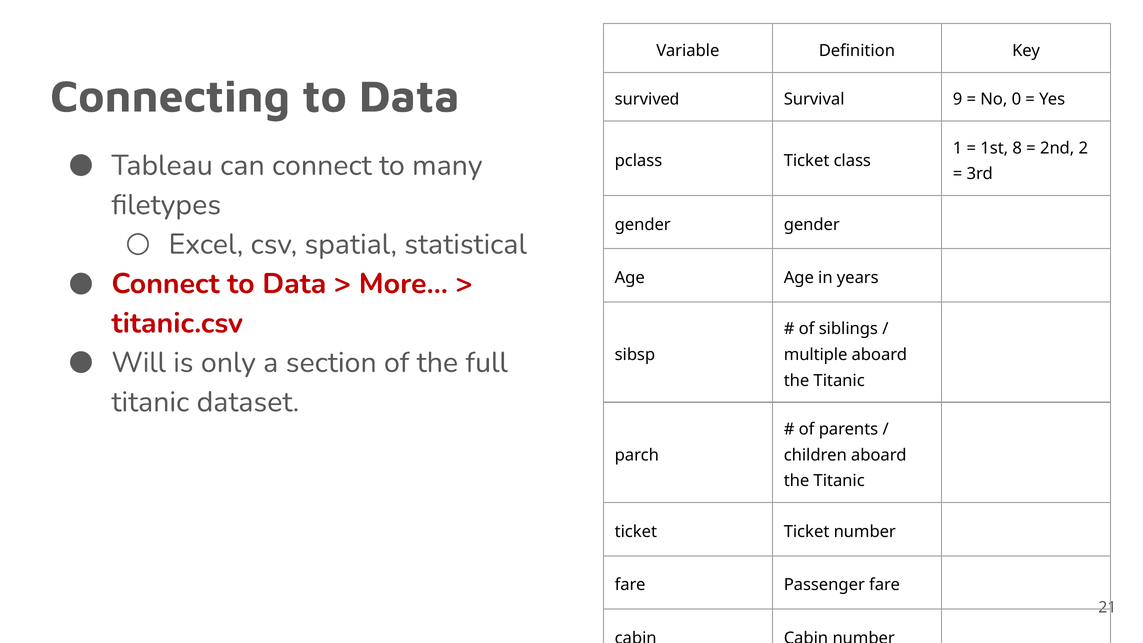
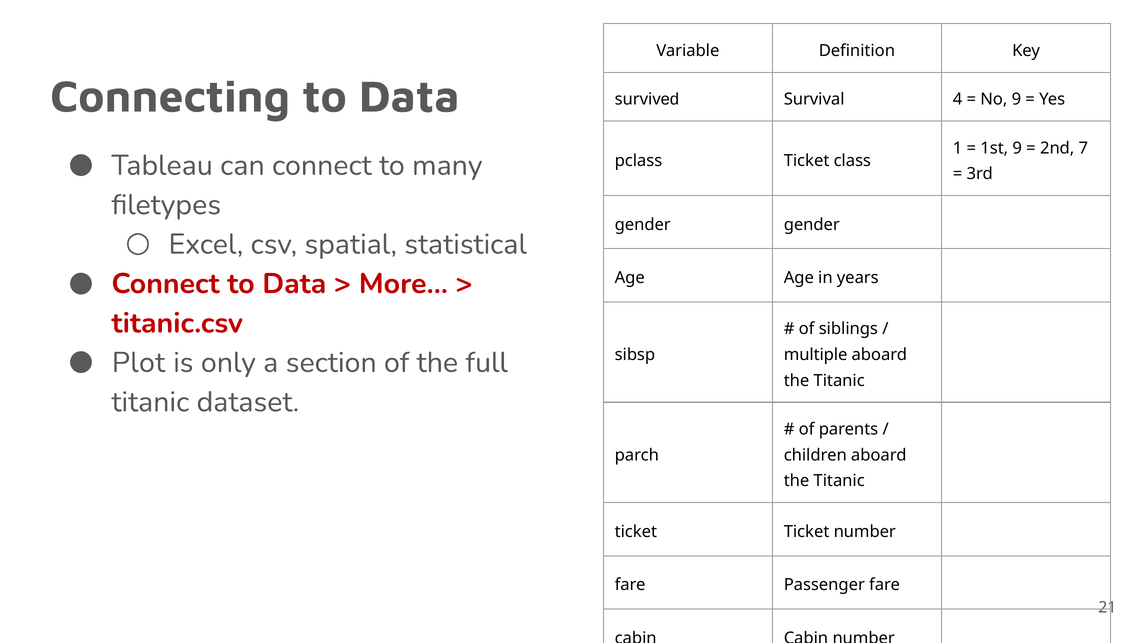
9: 9 -> 4
No 0: 0 -> 9
1st 8: 8 -> 9
2: 2 -> 7
Will: Will -> Plot
